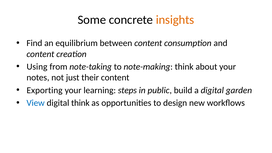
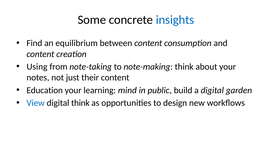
insights colour: orange -> blue
Exporting: Exporting -> Education
steps: steps -> mind
